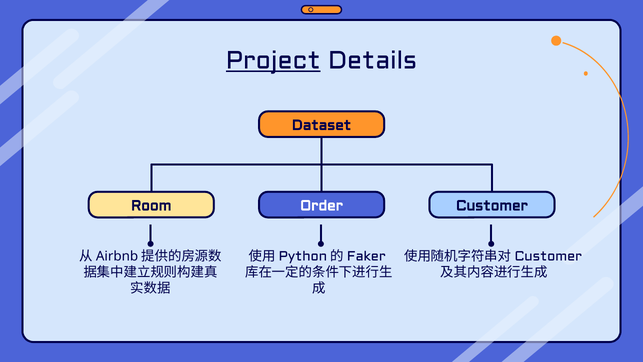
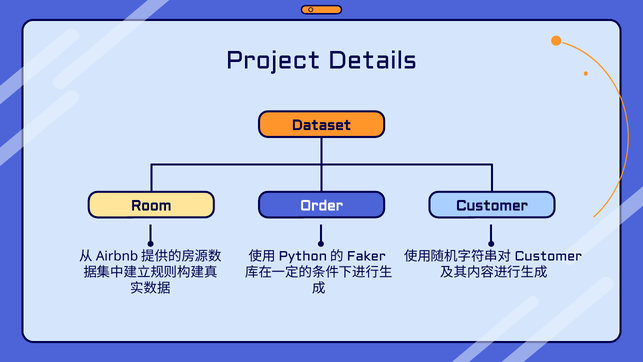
Project underline: present -> none
